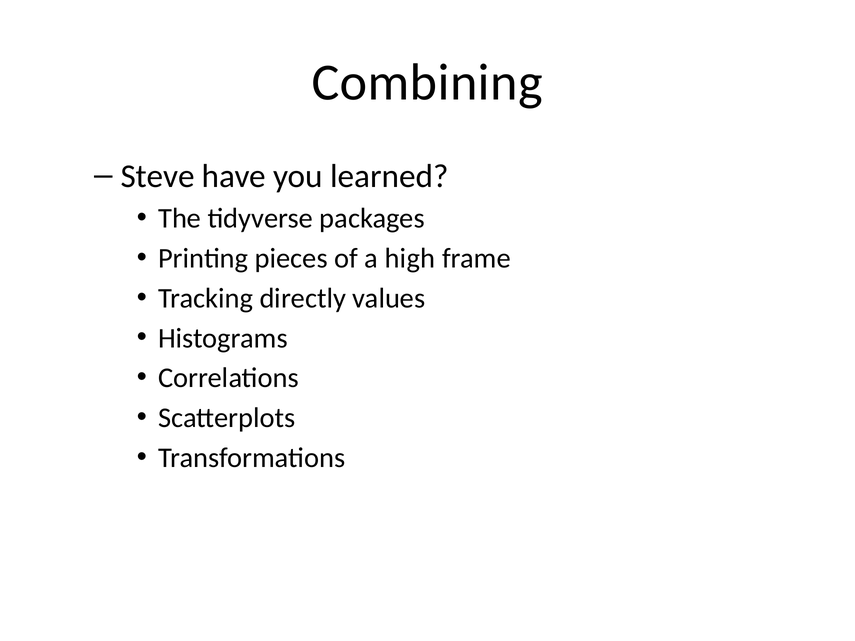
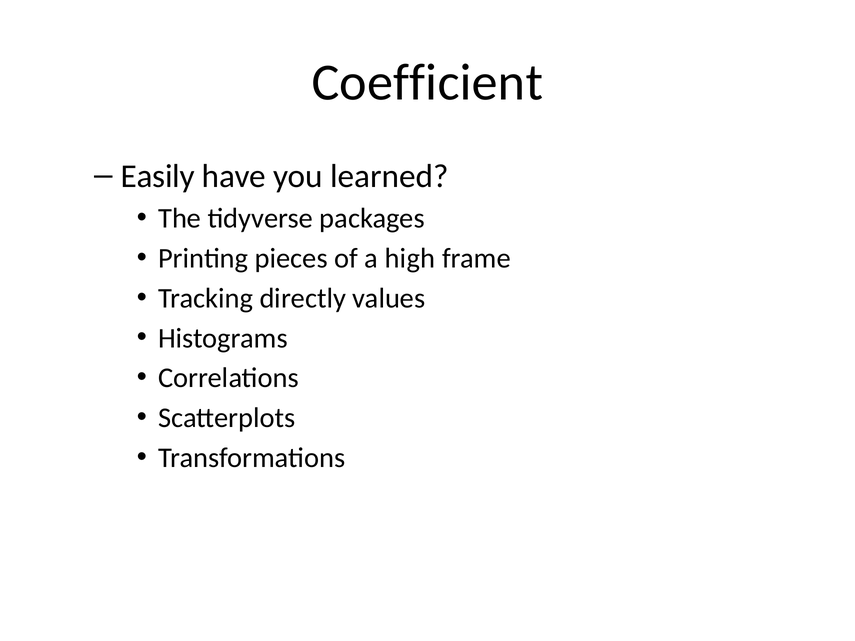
Combining: Combining -> Coefficient
Steve: Steve -> Easily
